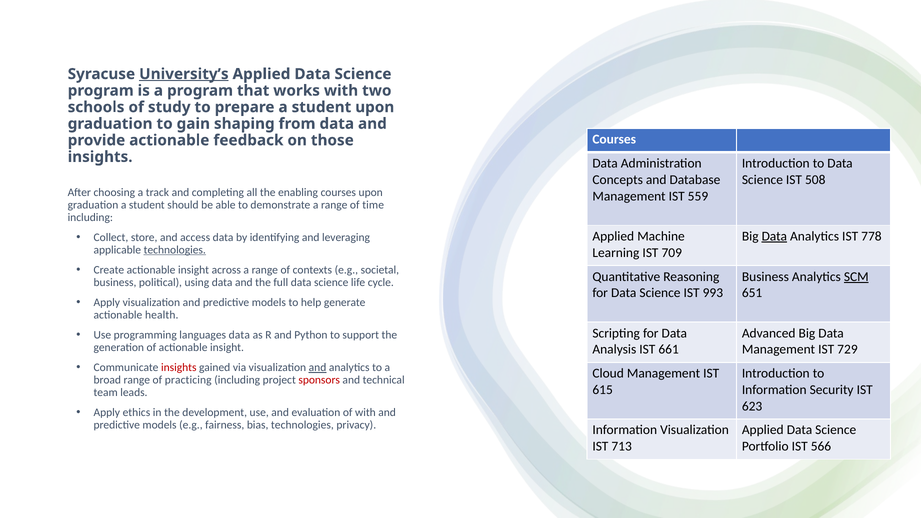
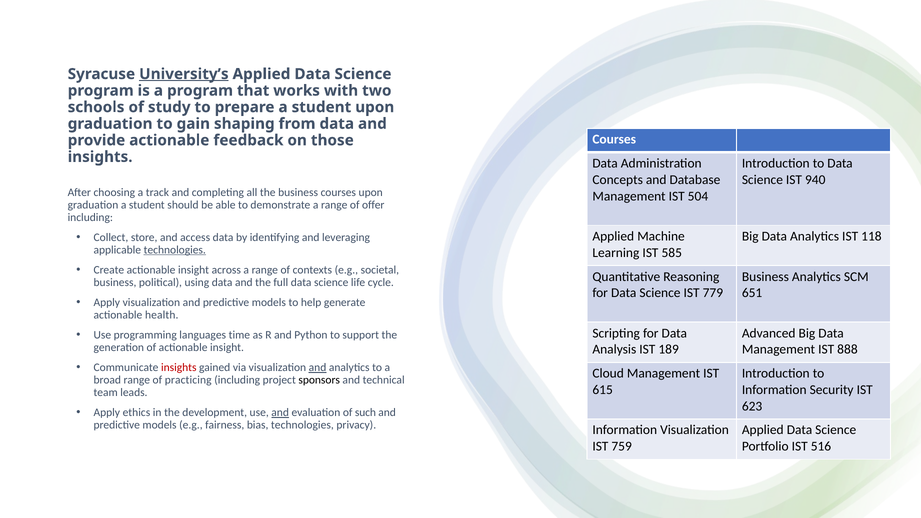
508: 508 -> 940
the enabling: enabling -> business
559: 559 -> 504
time: time -> offer
Data at (774, 236) underline: present -> none
778: 778 -> 118
709: 709 -> 585
SCM underline: present -> none
993: 993 -> 779
languages data: data -> time
661: 661 -> 189
729: 729 -> 888
sponsors colour: red -> black
and at (280, 413) underline: none -> present
of with: with -> such
713: 713 -> 759
566: 566 -> 516
